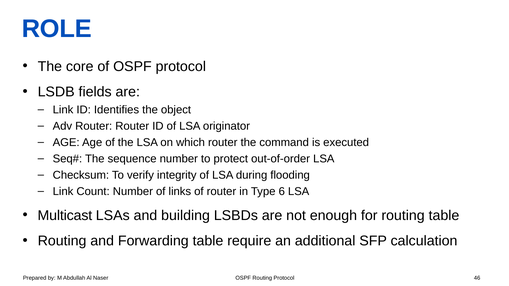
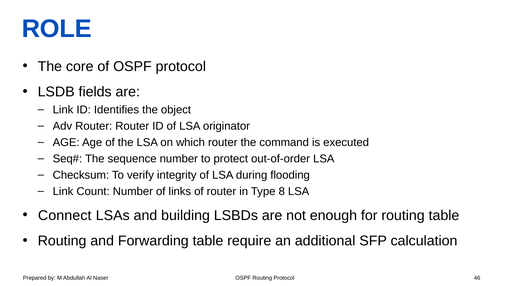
6: 6 -> 8
Multicast: Multicast -> Connect
